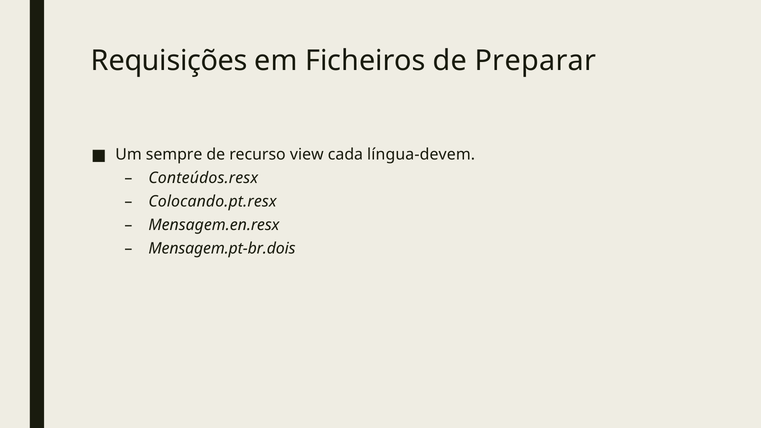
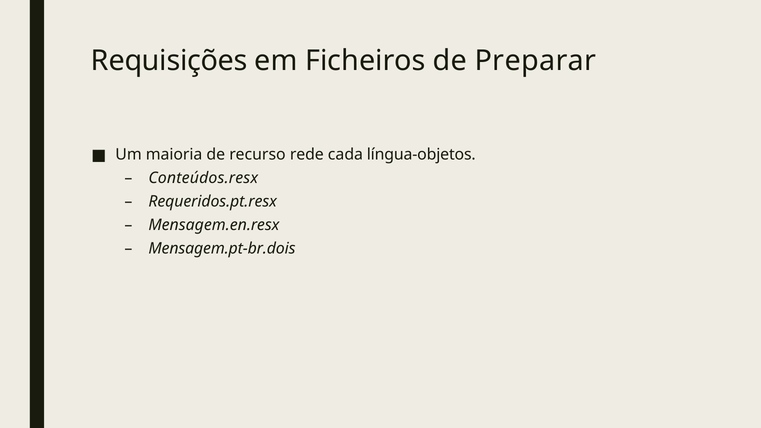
sempre: sempre -> maioria
view: view -> rede
língua-devem: língua-devem -> língua-objetos
Colocando.pt.resx: Colocando.pt.resx -> Requeridos.pt.resx
